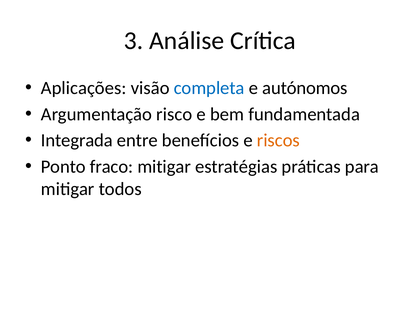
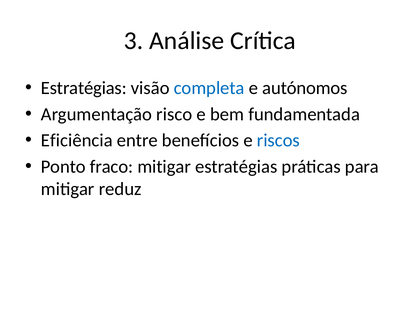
Aplicações at (84, 88): Aplicações -> Estratégias
Integrada: Integrada -> Eficiência
riscos colour: orange -> blue
todos: todos -> reduz
